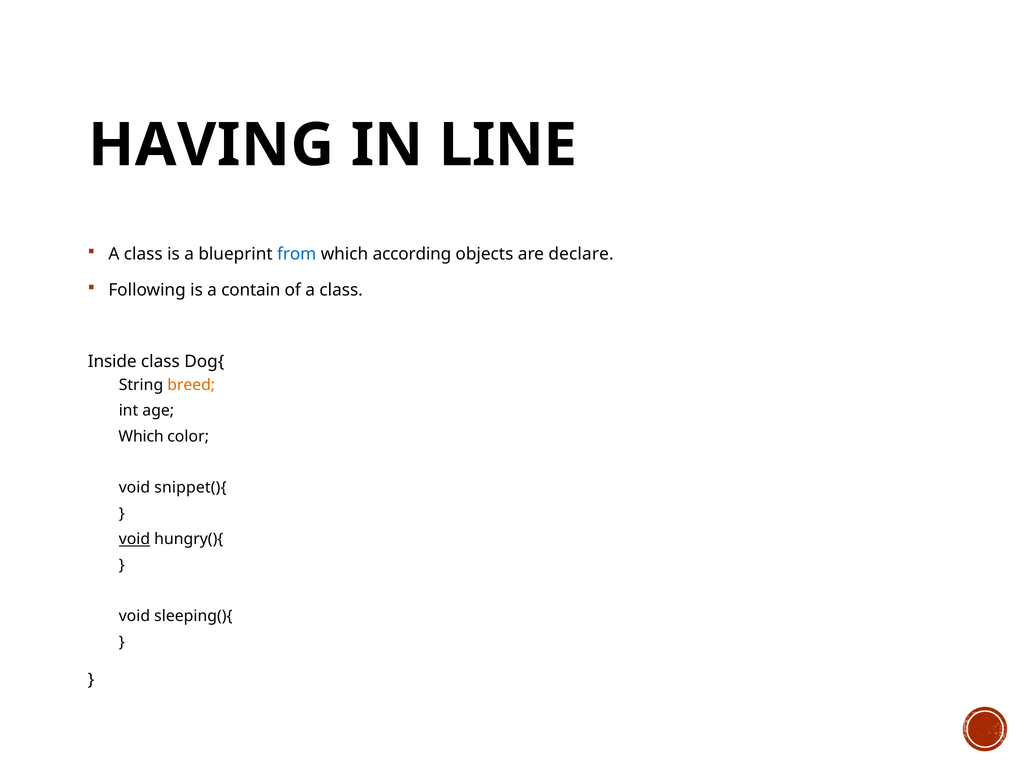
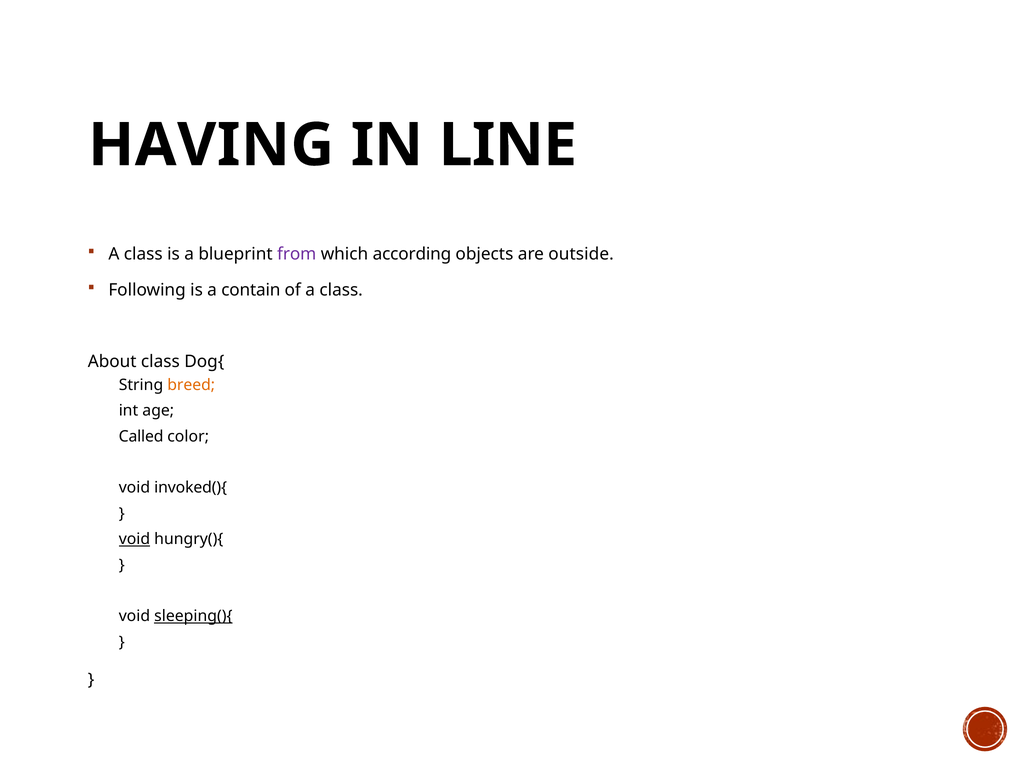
from colour: blue -> purple
declare: declare -> outside
Inside: Inside -> About
Which at (141, 436): Which -> Called
snippet(){: snippet(){ -> invoked(){
sleeping(){ underline: none -> present
